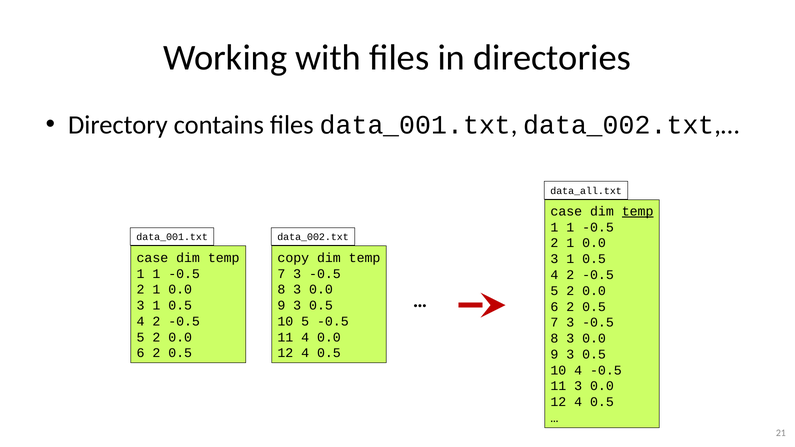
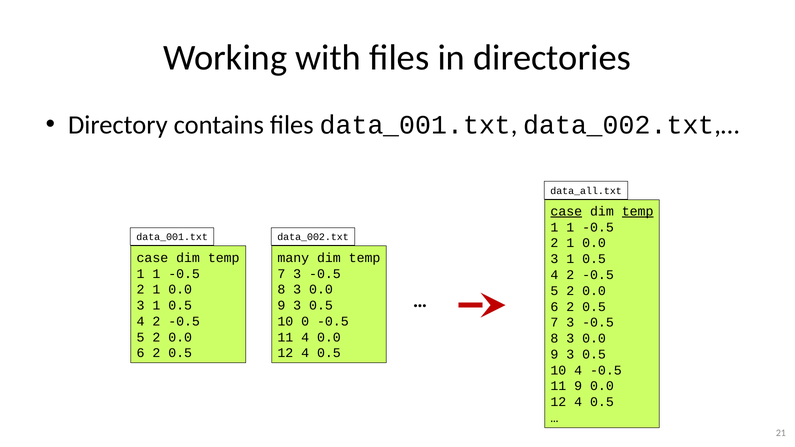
case at (566, 211) underline: none -> present
copy: copy -> many
10 5: 5 -> 0
11 3: 3 -> 9
